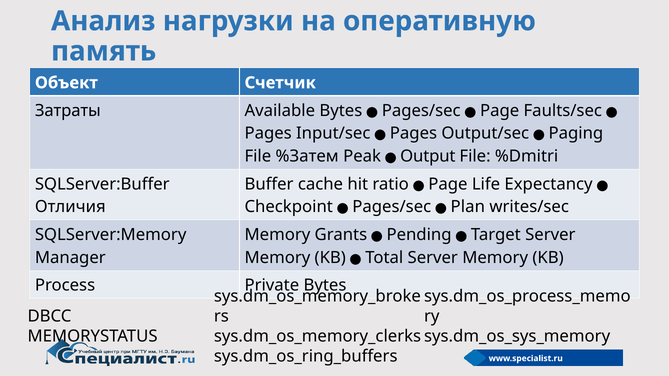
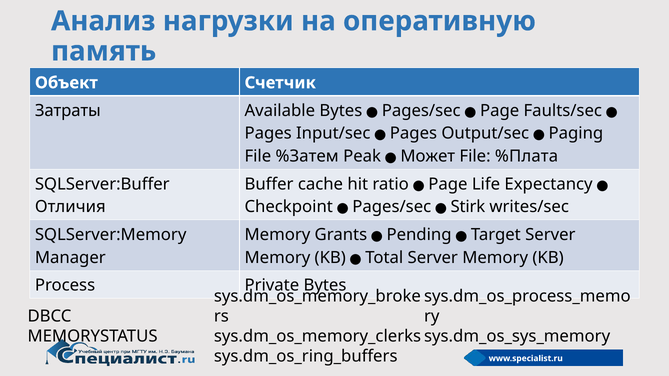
Output: Output -> Может
%Dmitri: %Dmitri -> %Плата
Plan: Plan -> Stirk
